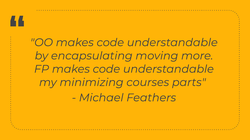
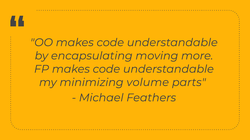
courses: courses -> volume
